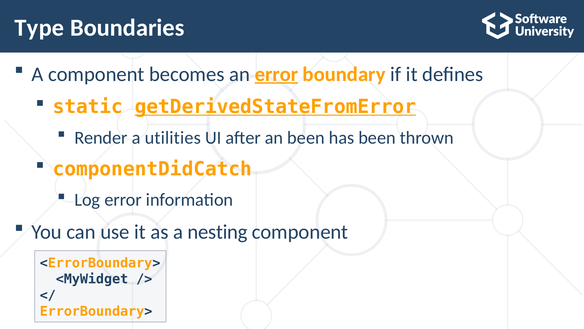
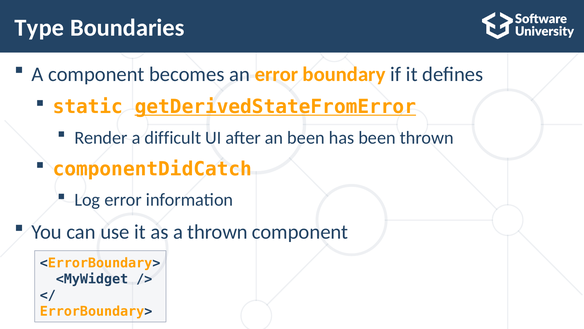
error at (276, 74) underline: present -> none
utilities: utilities -> difficult
a nesting: nesting -> thrown
